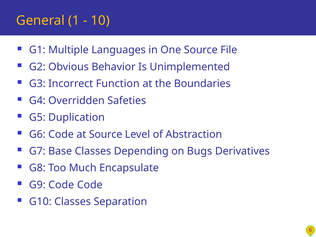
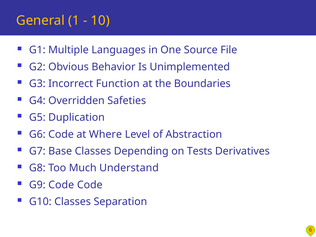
at Source: Source -> Where
Bugs: Bugs -> Tests
Encapsulate: Encapsulate -> Understand
